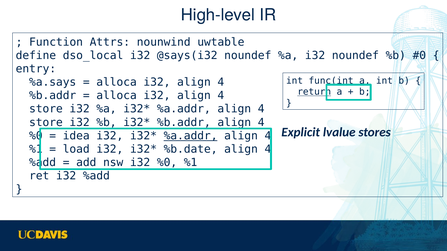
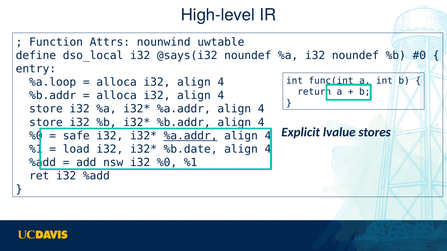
%a.says: %a.says -> %a.loop
return underline: present -> none
idea: idea -> safe
